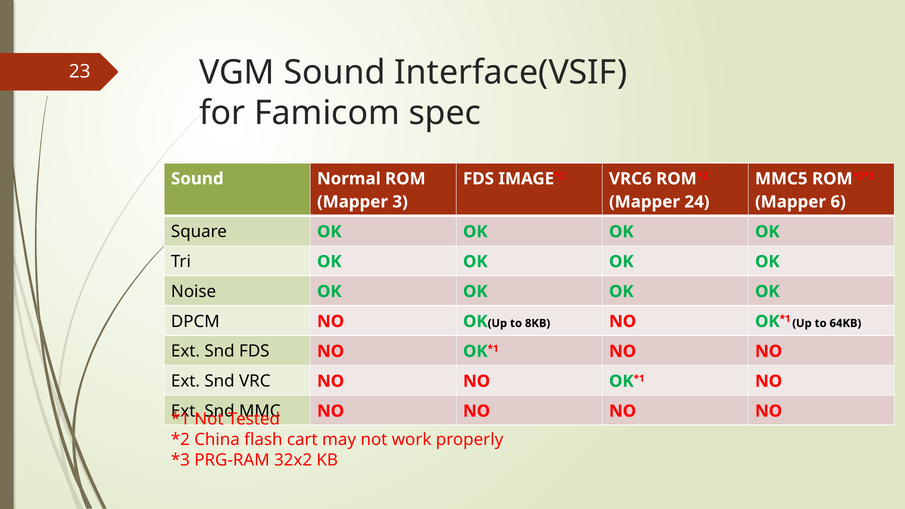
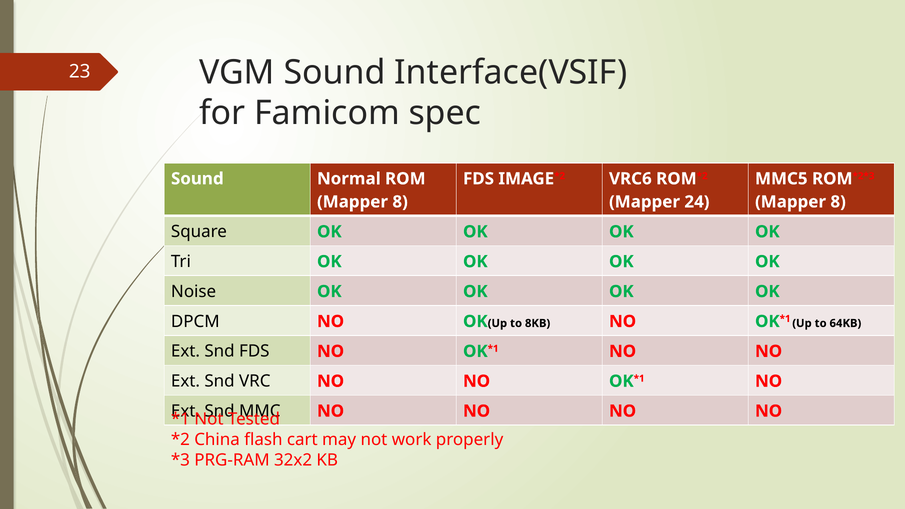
3 at (400, 202): 3 -> 8
6 at (838, 202): 6 -> 8
